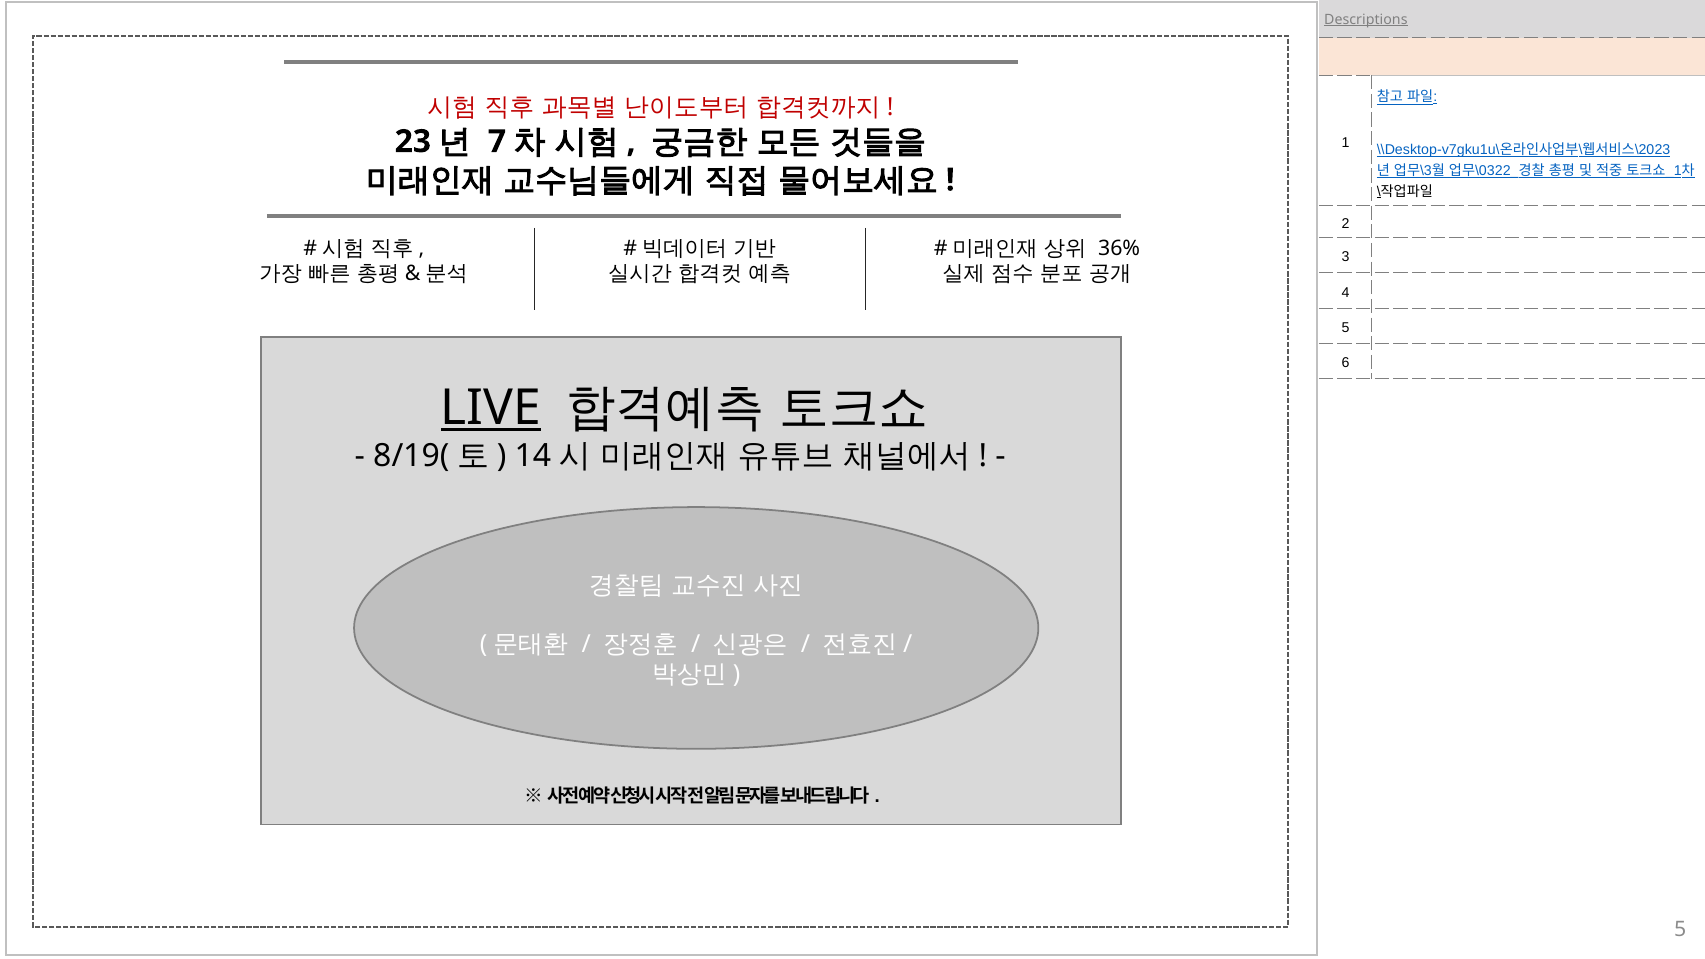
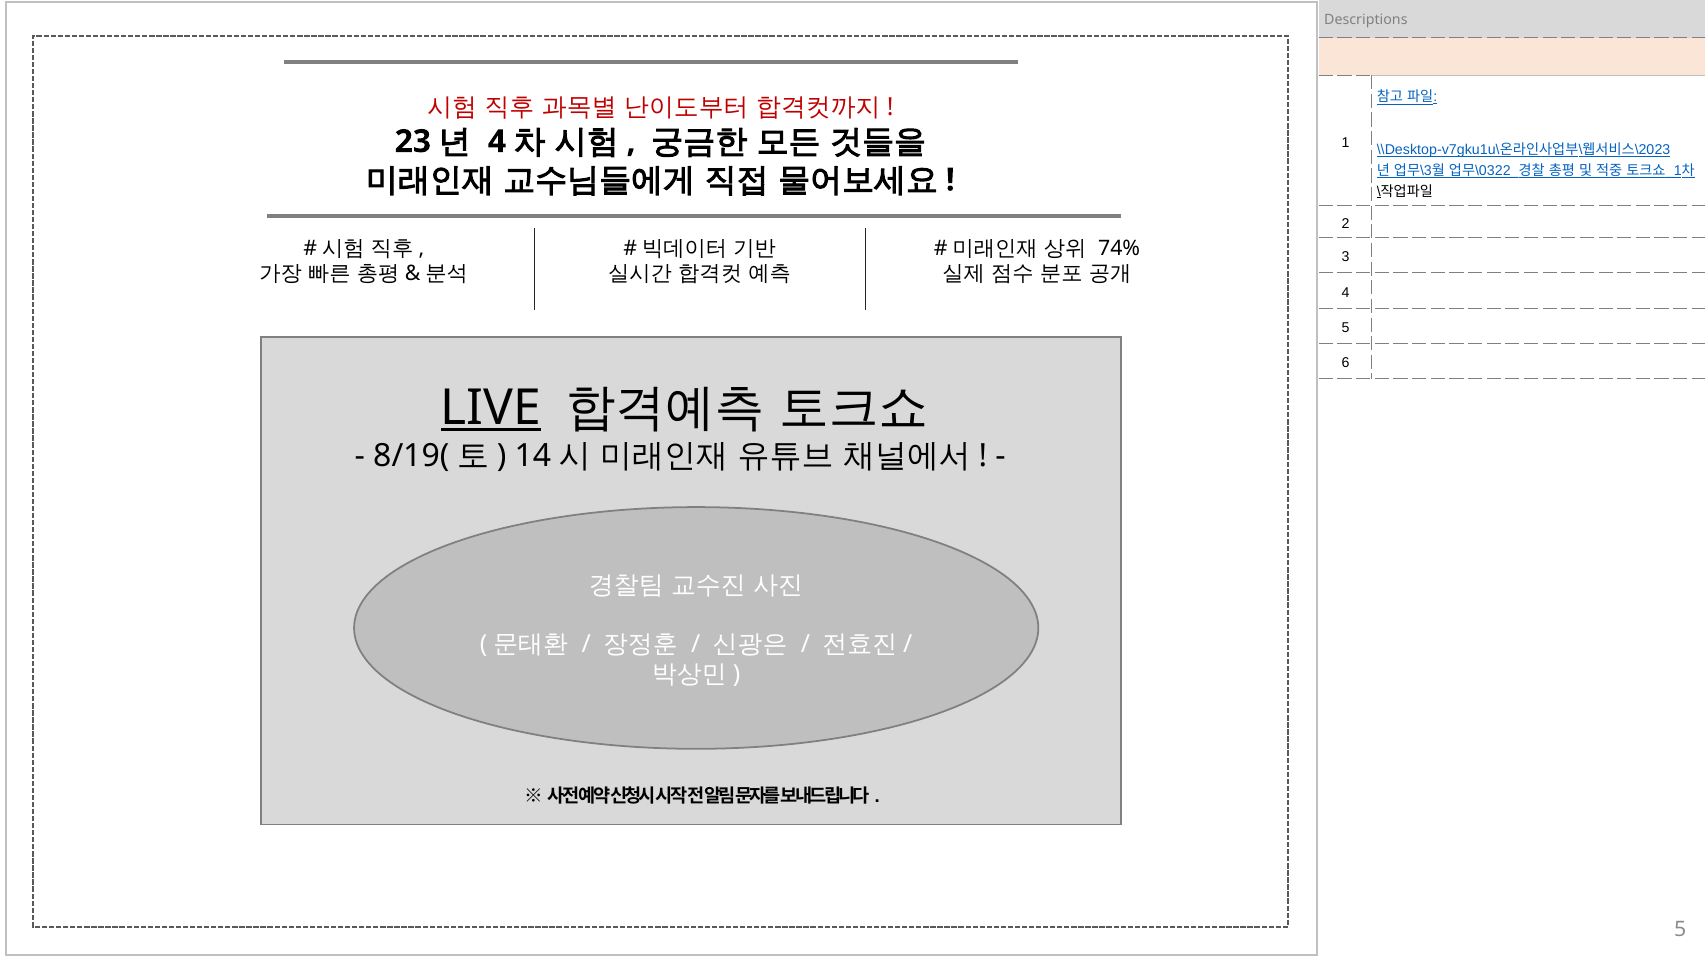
Descriptions underline: present -> none
7 at (497, 142): 7 -> 4
36%: 36% -> 74%
